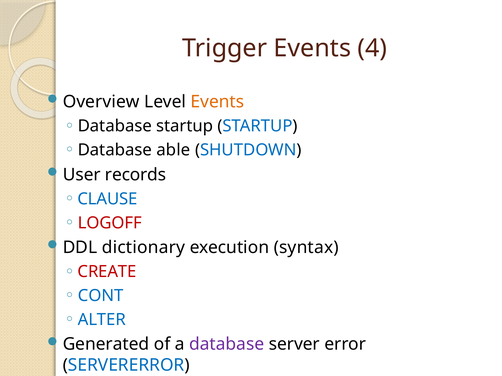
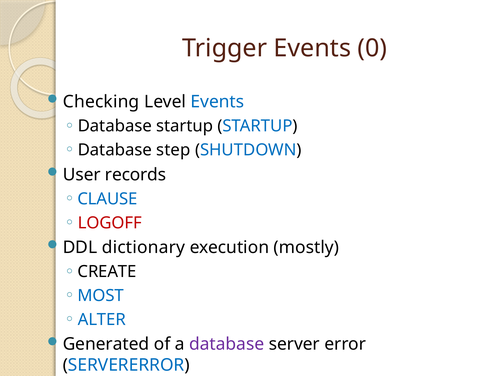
4: 4 -> 0
Overview: Overview -> Checking
Events at (217, 102) colour: orange -> blue
able: able -> step
syntax: syntax -> mostly
CREATE colour: red -> black
CONT: CONT -> MOST
